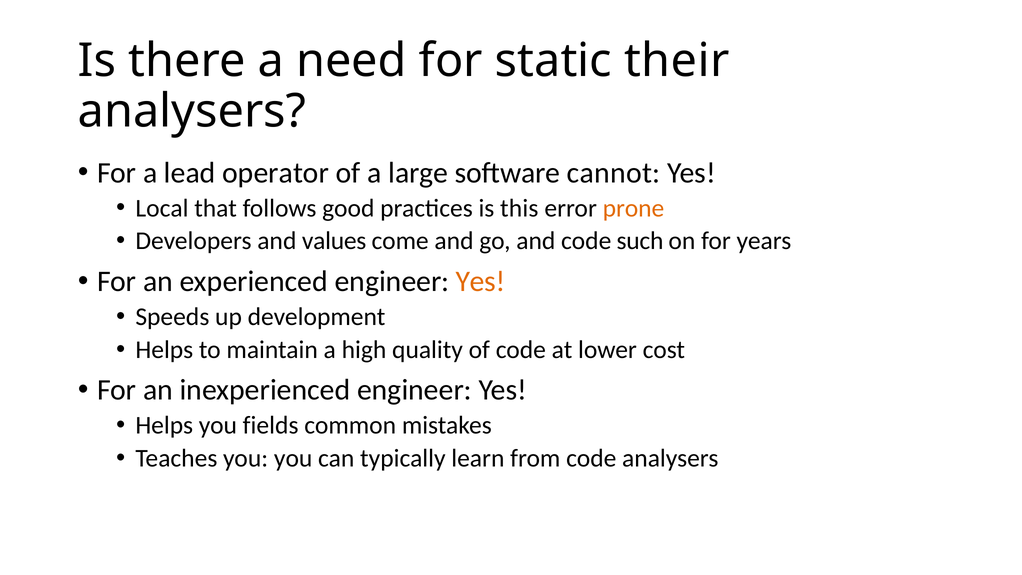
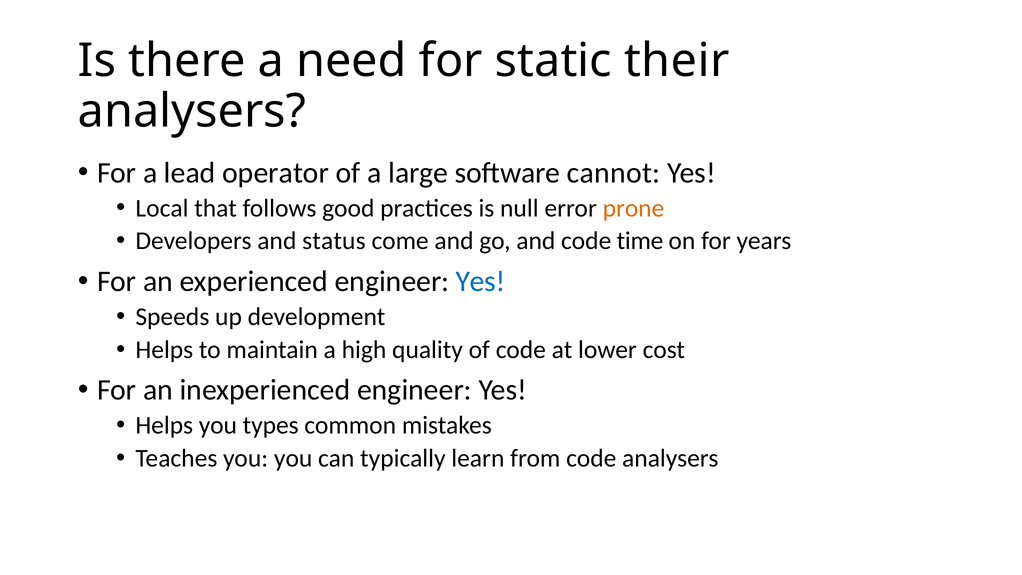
this: this -> null
values: values -> status
such: such -> time
Yes at (481, 281) colour: orange -> blue
fields: fields -> types
